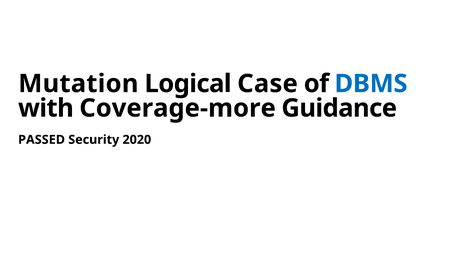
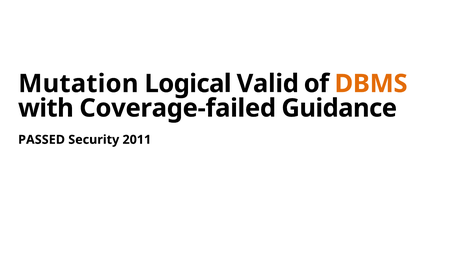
Case: Case -> Valid
DBMS colour: blue -> orange
Coverage-more: Coverage-more -> Coverage-failed
2020: 2020 -> 2011
